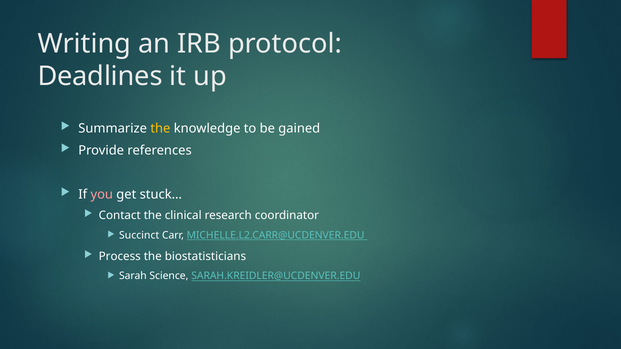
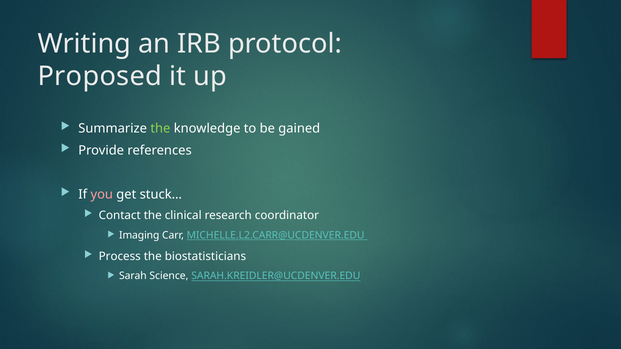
Deadlines: Deadlines -> Proposed
the at (160, 129) colour: yellow -> light green
Succinct: Succinct -> Imaging
